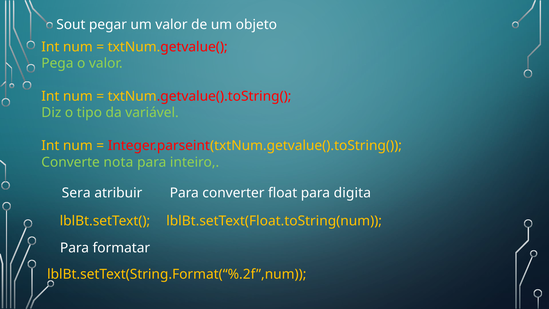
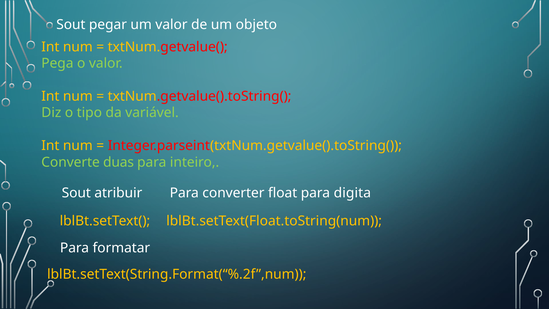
nota: nota -> duas
Sera at (76, 193): Sera -> Sout
